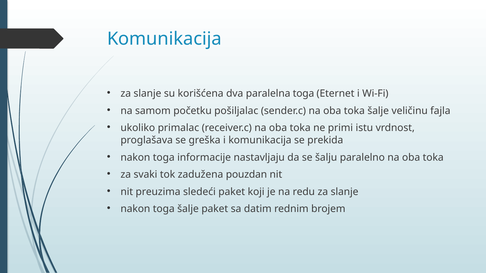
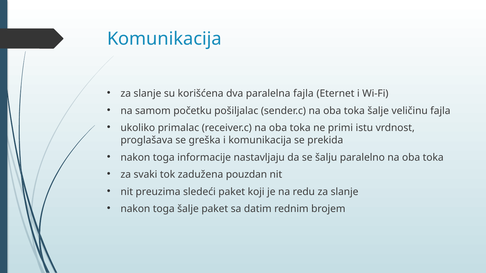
paralelna toga: toga -> fajla
